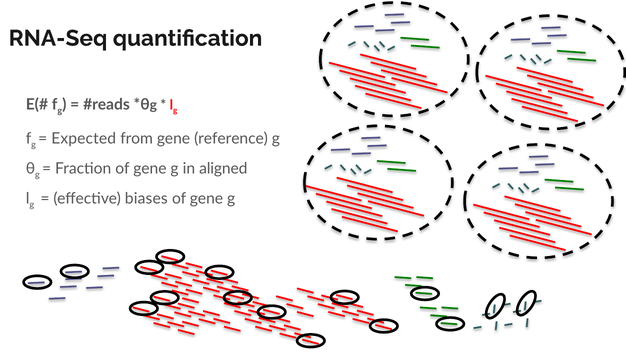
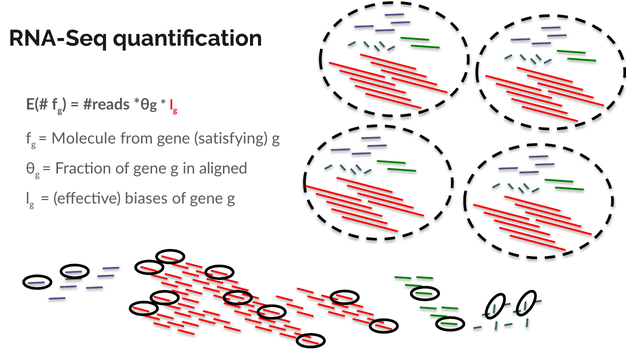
Expected: Expected -> Molecule
reference: reference -> satisfying
